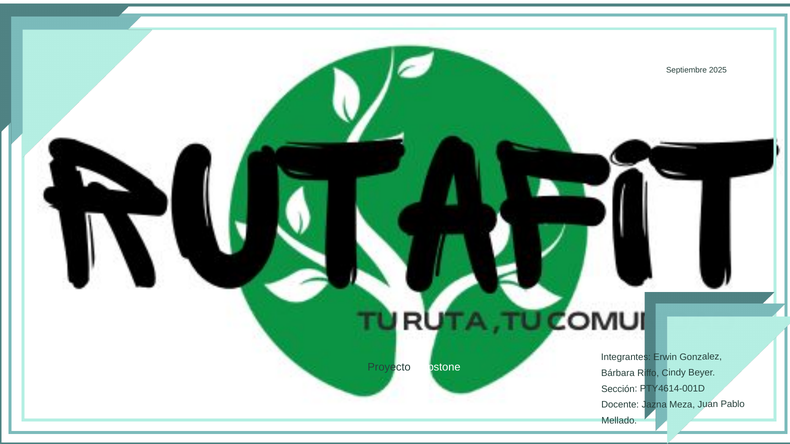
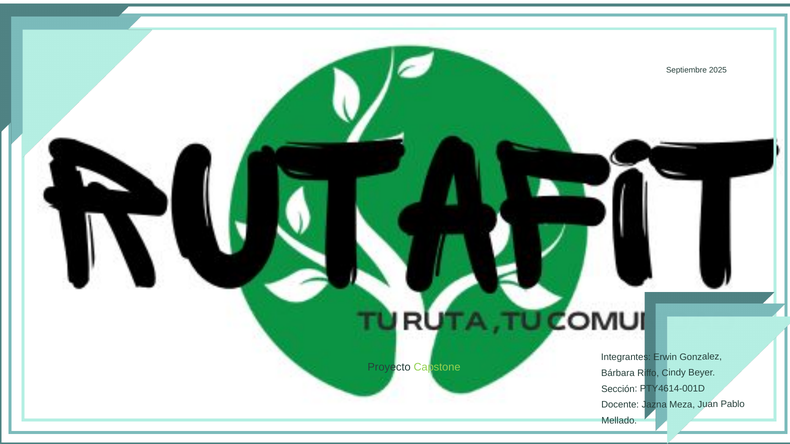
Capstone colour: white -> light green
